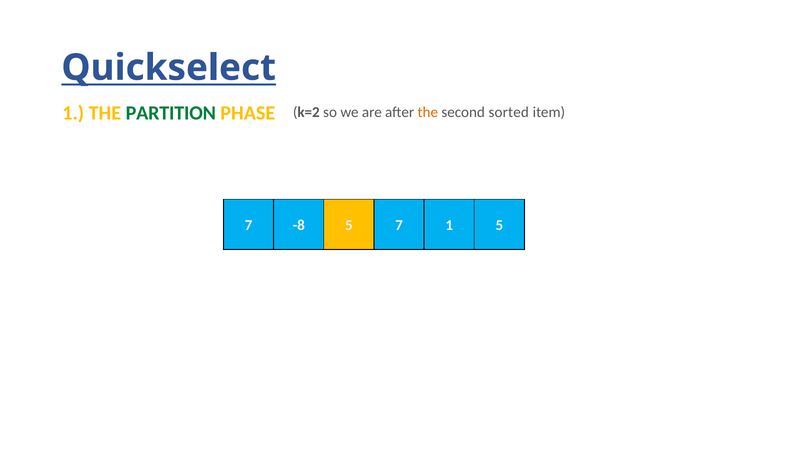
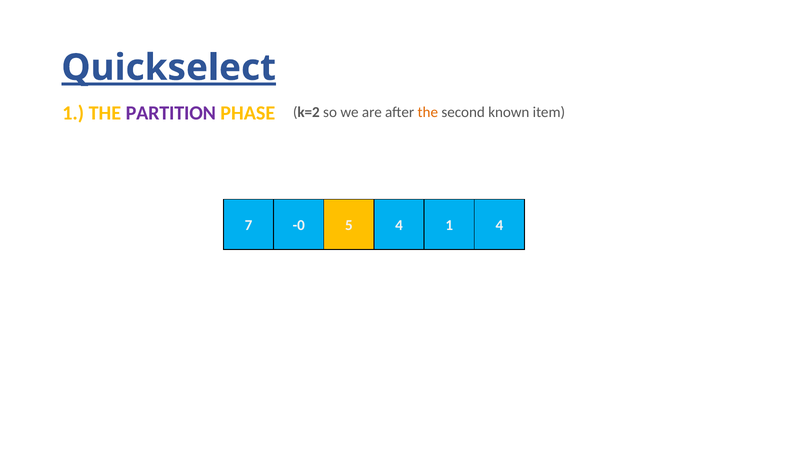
Quickselect underline: none -> present
PARTITION colour: green -> purple
sorted: sorted -> known
-8: -8 -> -0
5 7: 7 -> 4
1 5: 5 -> 4
